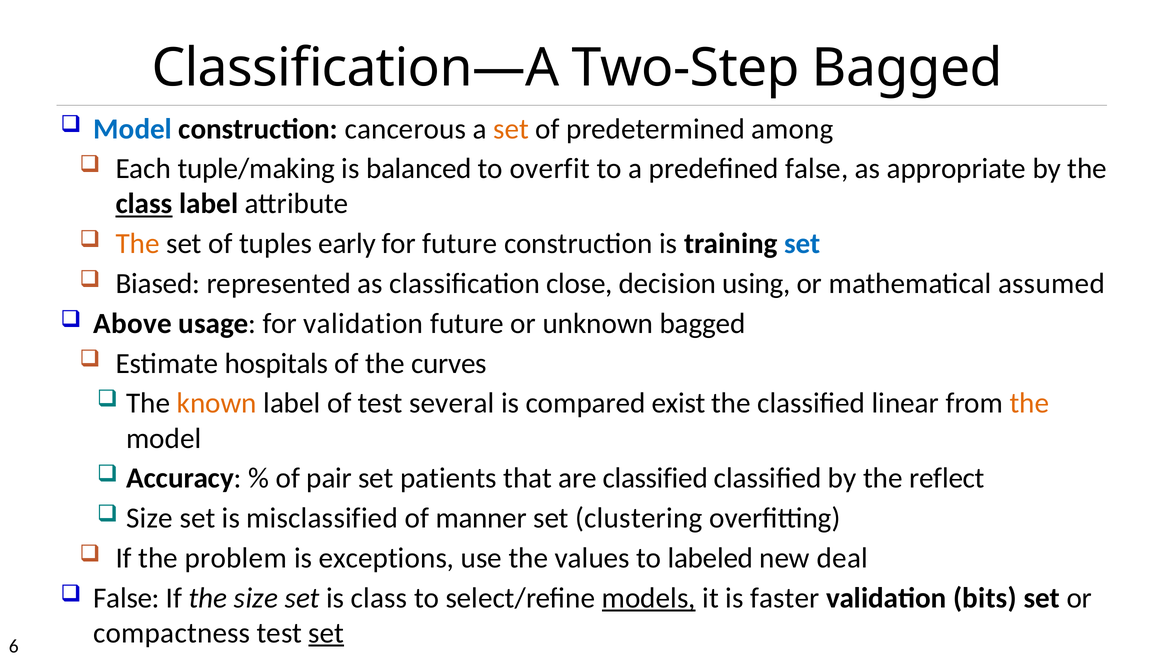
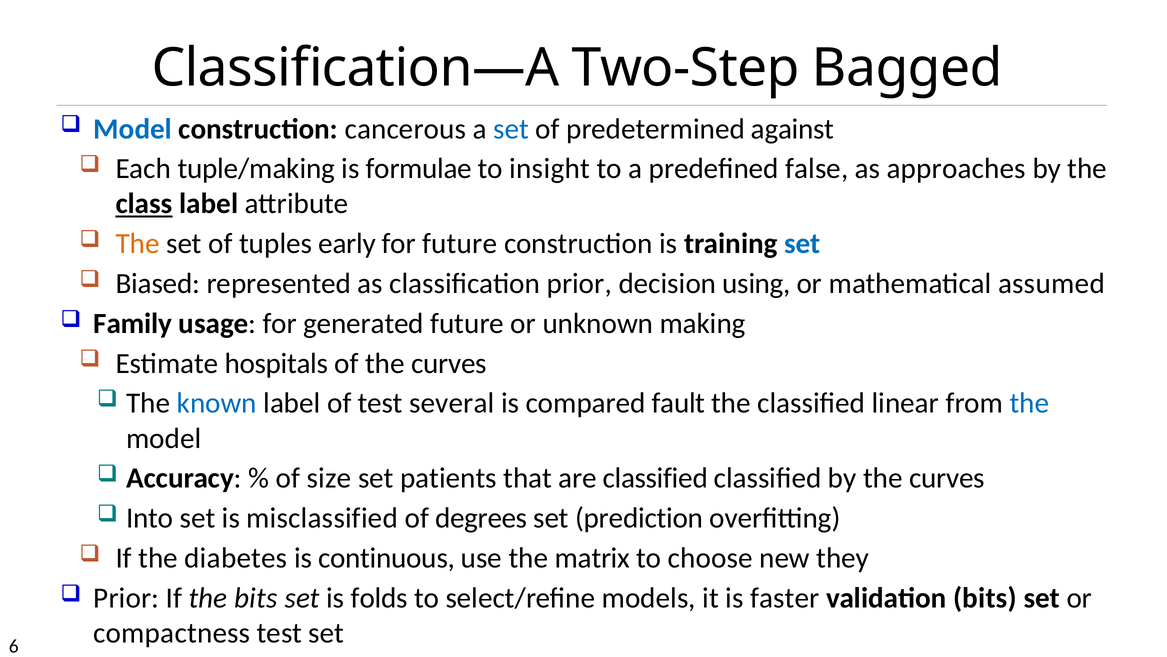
set at (511, 129) colour: orange -> blue
among: among -> against
balanced: balanced -> formulae
overfit: overfit -> insight
appropriate: appropriate -> approaches
classification close: close -> prior
Above: Above -> Family
for validation: validation -> generated
unknown bagged: bagged -> making
known colour: orange -> blue
exist: exist -> fault
the at (1029, 403) colour: orange -> blue
pair: pair -> size
by the reflect: reflect -> curves
Size at (150, 518): Size -> Into
manner: manner -> degrees
clustering: clustering -> prediction
problem: problem -> diabetes
exceptions: exceptions -> continuous
values: values -> matrix
labeled: labeled -> choose
deal: deal -> they
False at (126, 597): False -> Prior
the size: size -> bits
is class: class -> folds
models underline: present -> none
set at (326, 632) underline: present -> none
